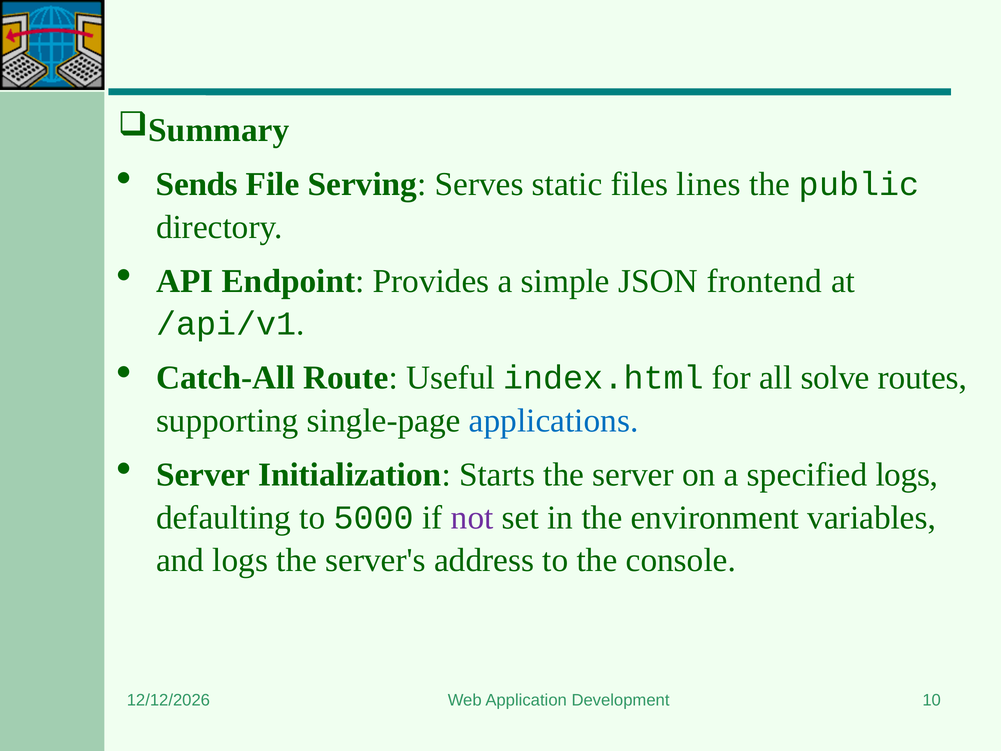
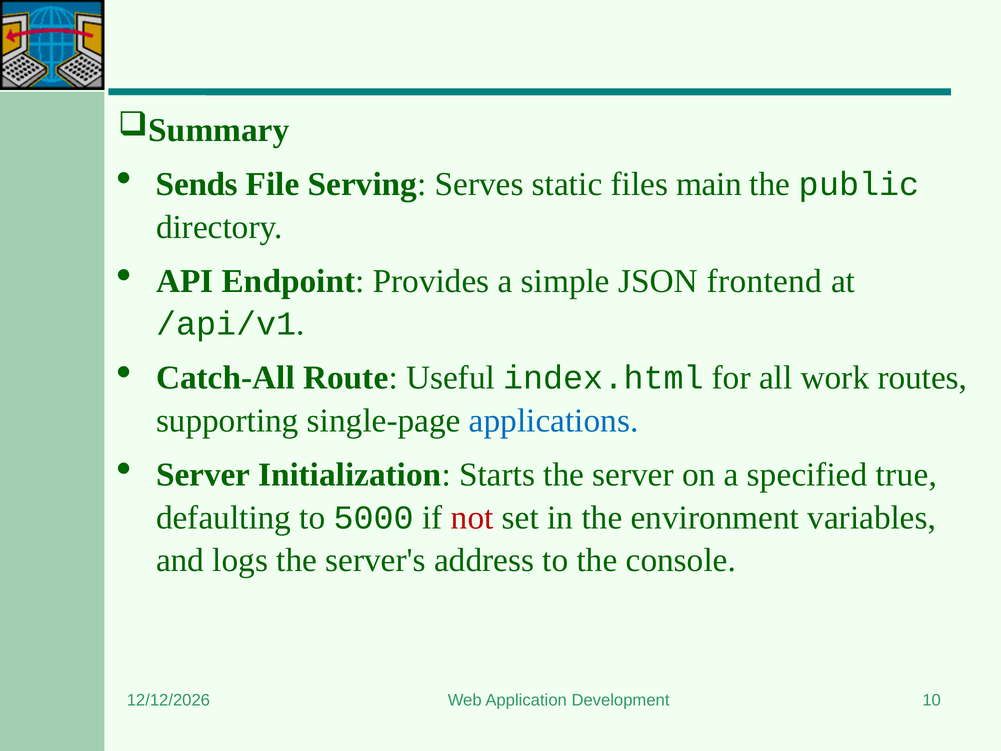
lines: lines -> main
solve: solve -> work
specified logs: logs -> true
not colour: purple -> red
